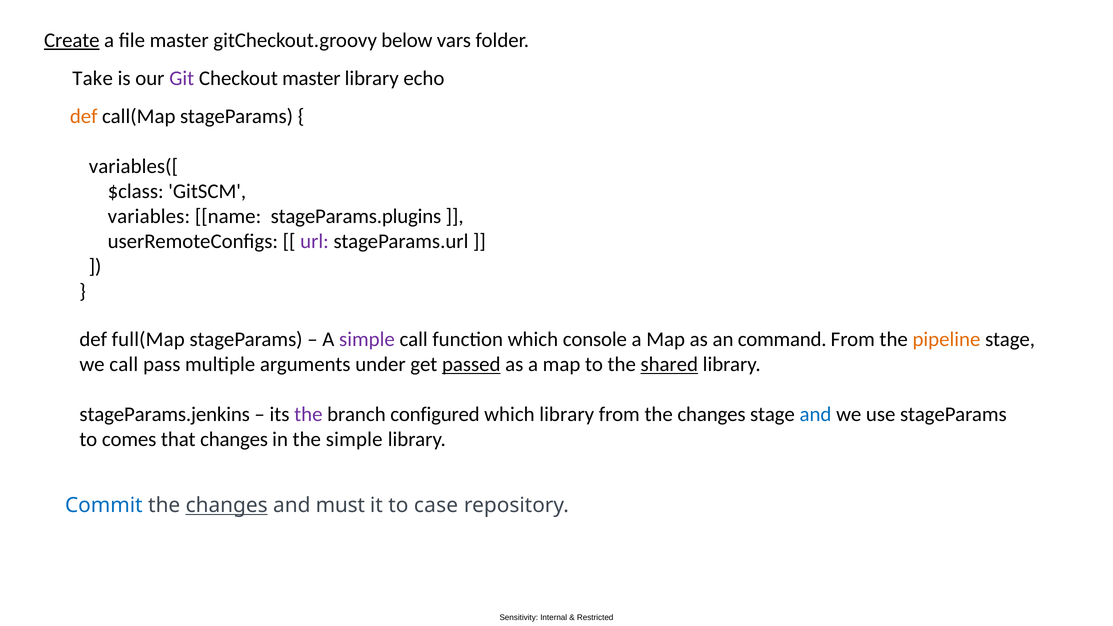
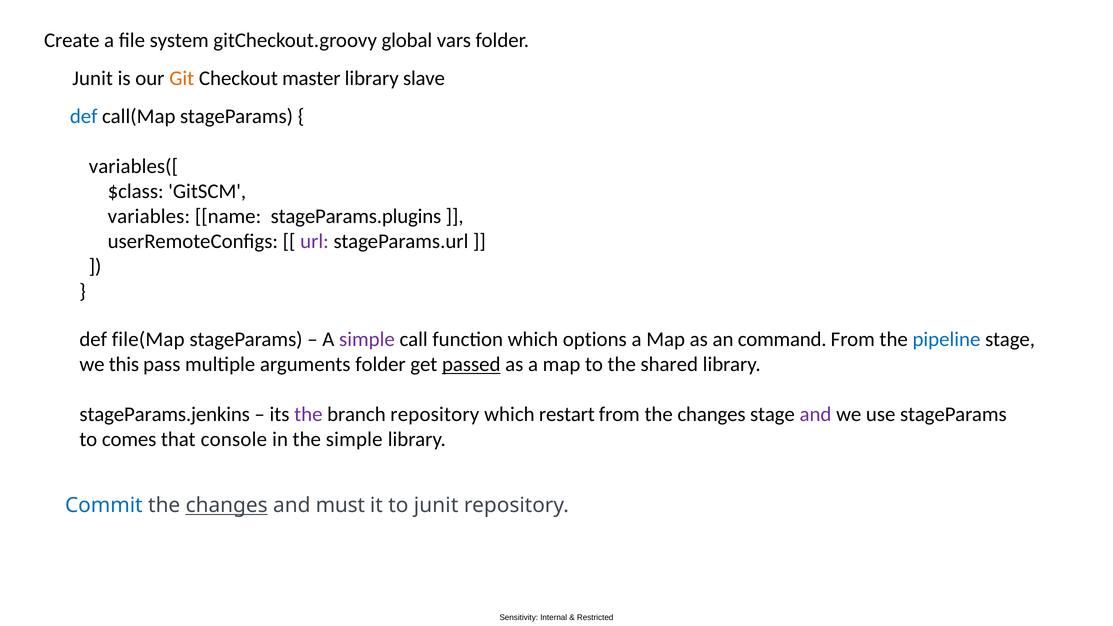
Create underline: present -> none
file master: master -> system
below: below -> global
Take at (93, 78): Take -> Junit
Git colour: purple -> orange
echo: echo -> slave
def at (84, 116) colour: orange -> blue
full(Map: full(Map -> file(Map
console: console -> options
pipeline colour: orange -> blue
we call: call -> this
arguments under: under -> folder
shared underline: present -> none
branch configured: configured -> repository
which library: library -> restart
and at (815, 415) colour: blue -> purple
that changes: changes -> console
to case: case -> junit
